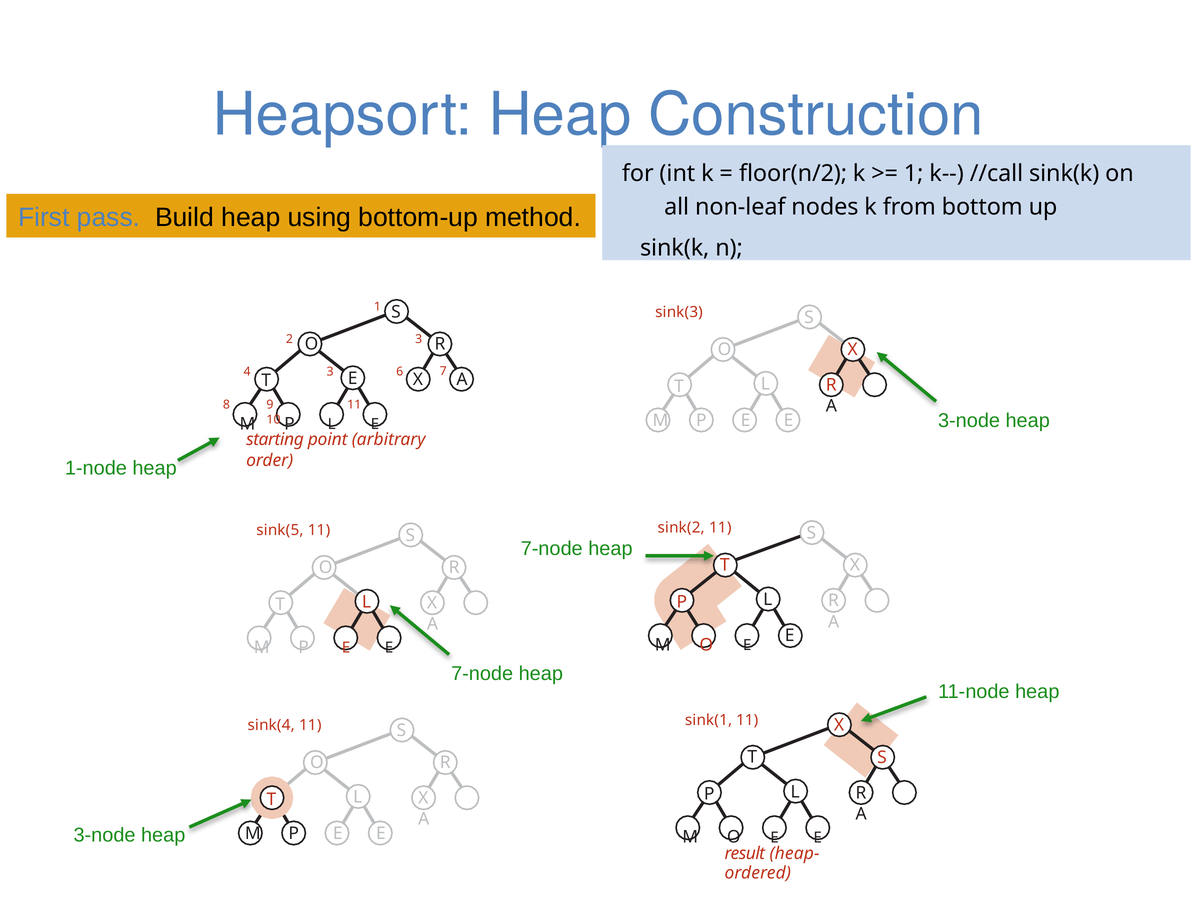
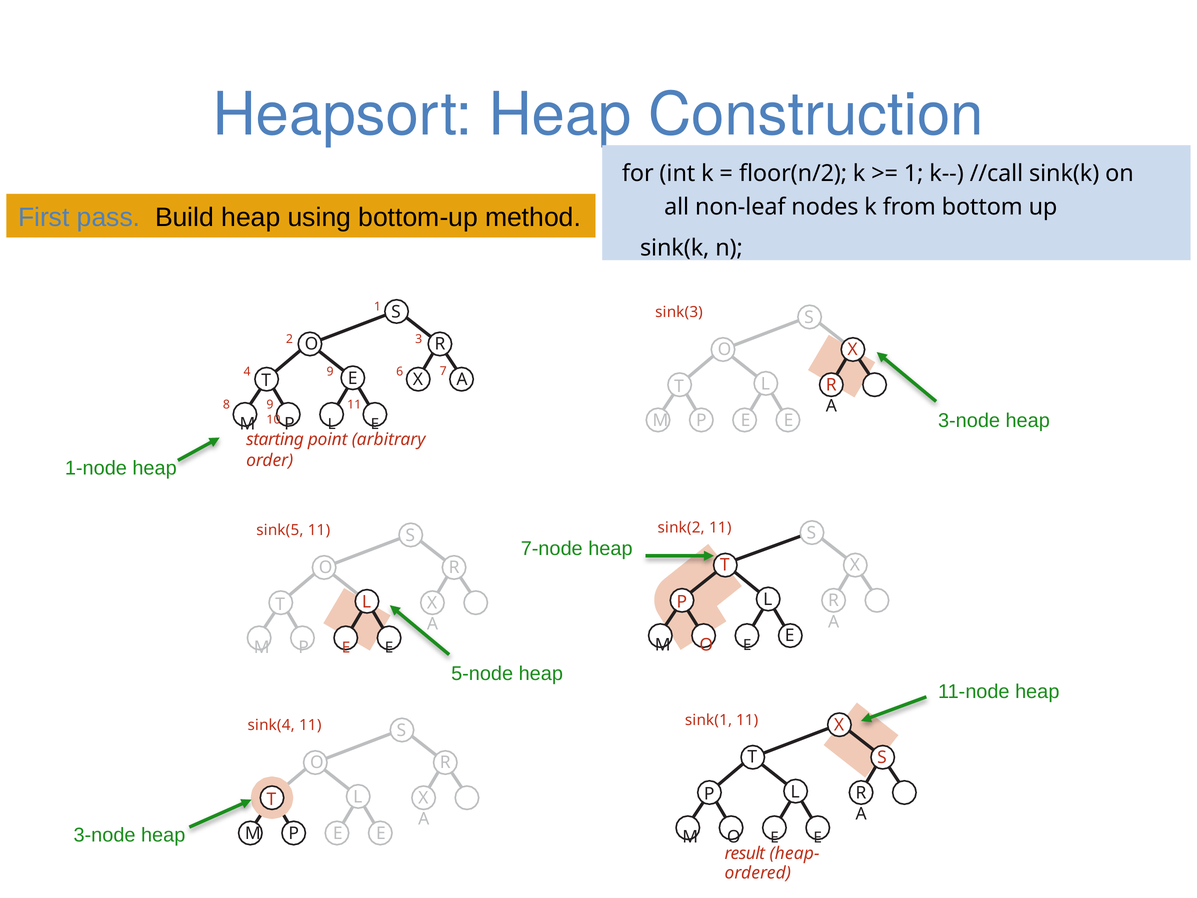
4 3: 3 -> 9
7-node at (482, 674): 7-node -> 5-node
